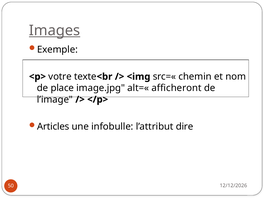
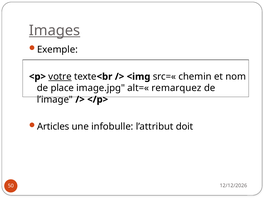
votre underline: none -> present
afficheront: afficheront -> remarquez
dire: dire -> doit
